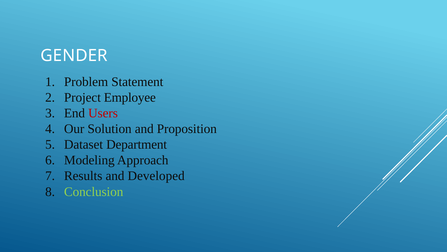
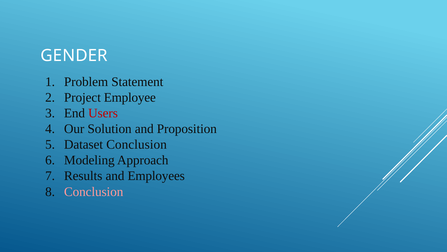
Dataset Department: Department -> Conclusion
Developed: Developed -> Employees
Conclusion at (94, 191) colour: light green -> pink
